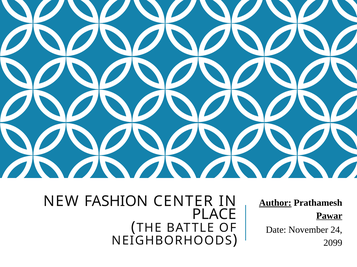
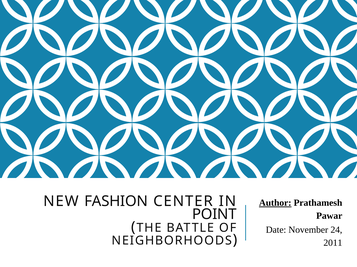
PLACE: PLACE -> POINT
Pawar underline: present -> none
2099: 2099 -> 2011
